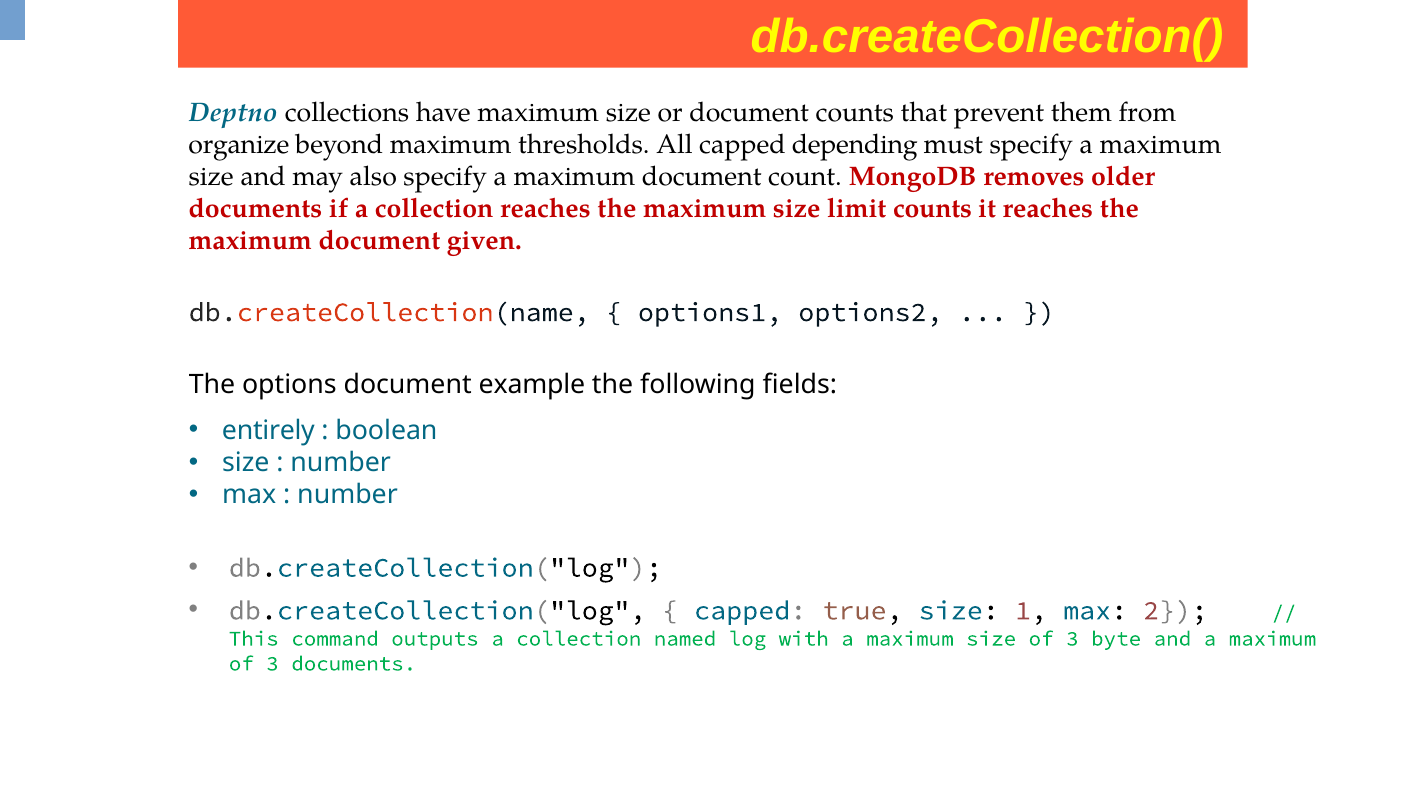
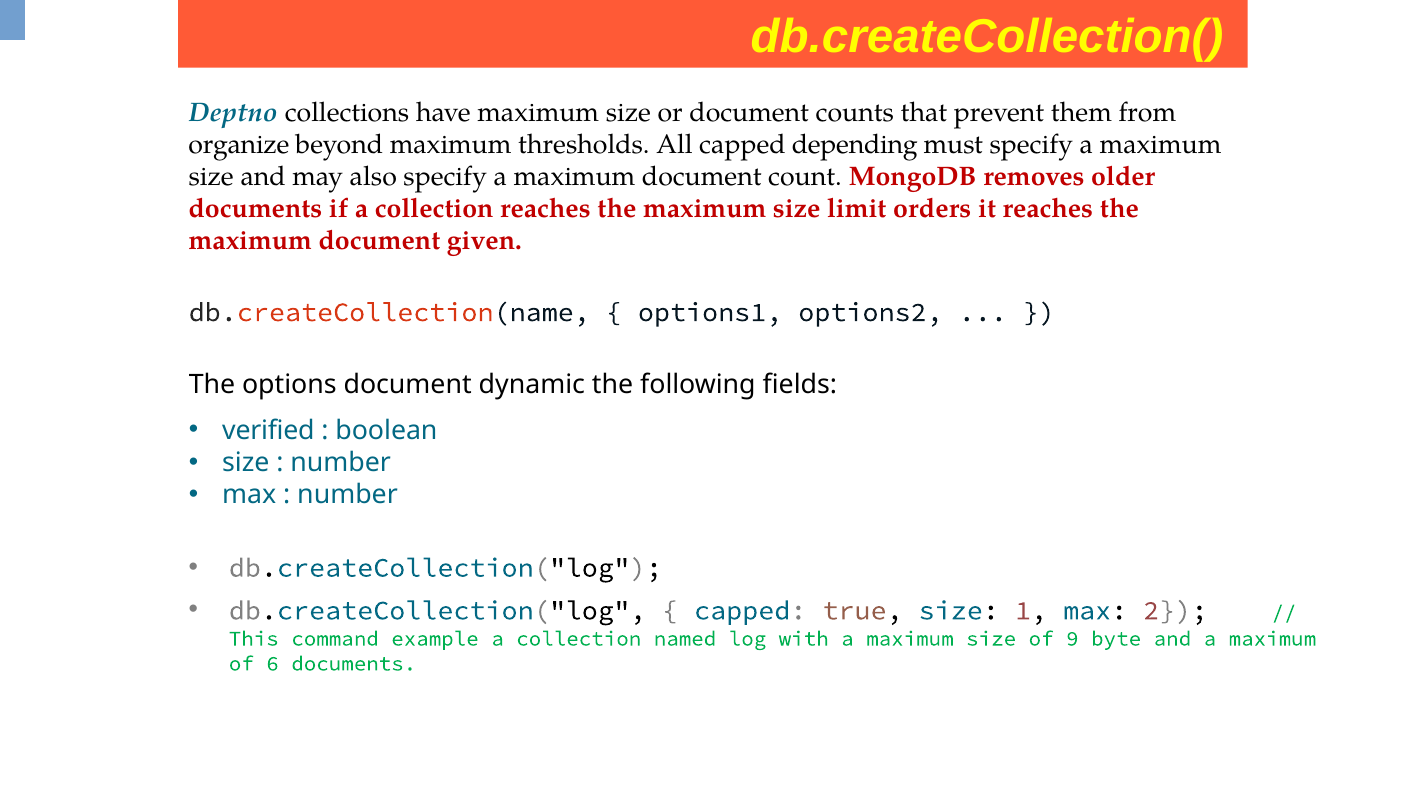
limit counts: counts -> orders
example: example -> dynamic
entirely: entirely -> verified
outputs: outputs -> example
size of 3: 3 -> 9
3 at (272, 664): 3 -> 6
